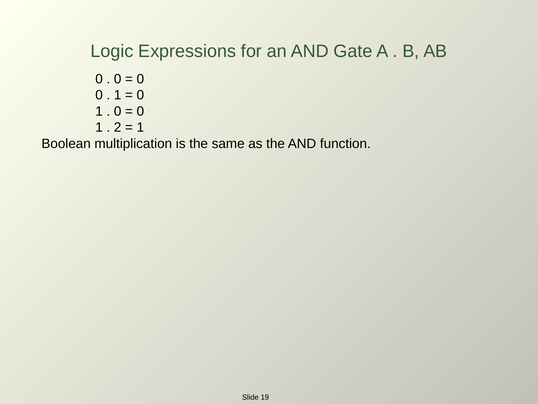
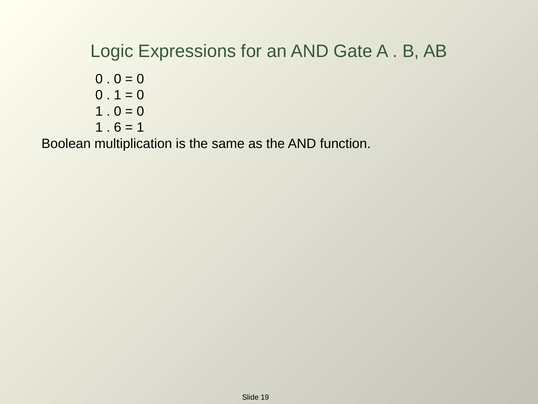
2: 2 -> 6
